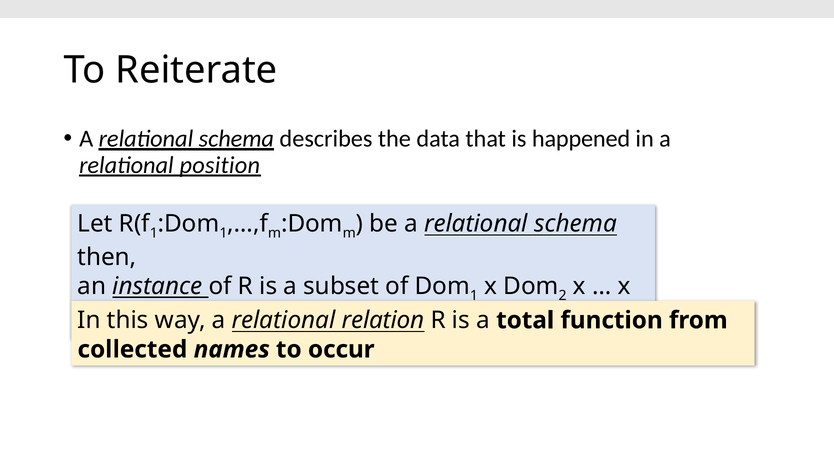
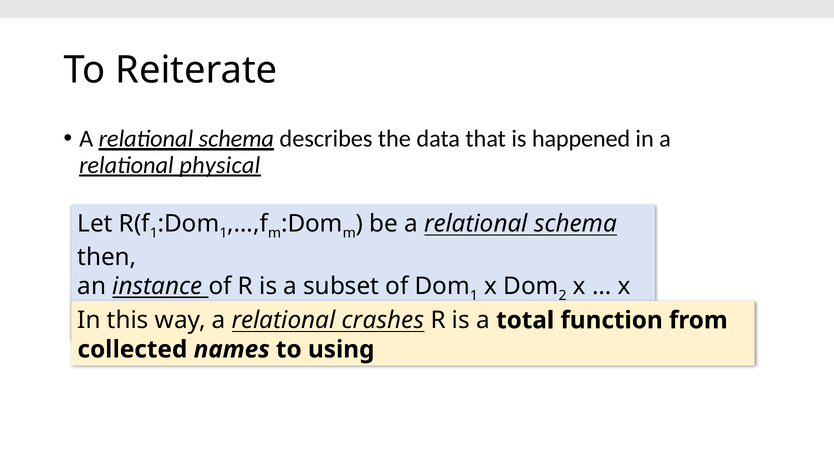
position: position -> physical
relation: relation -> crashes
occur: occur -> using
